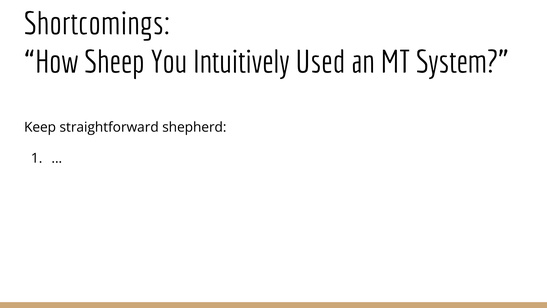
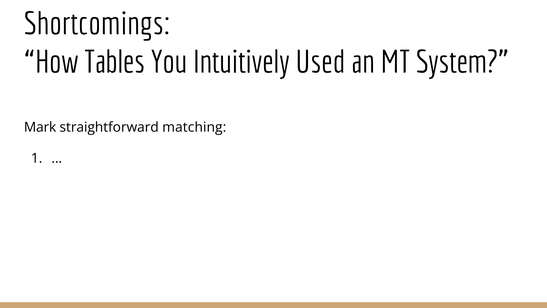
Sheep: Sheep -> Tables
Keep: Keep -> Mark
shepherd: shepherd -> matching
